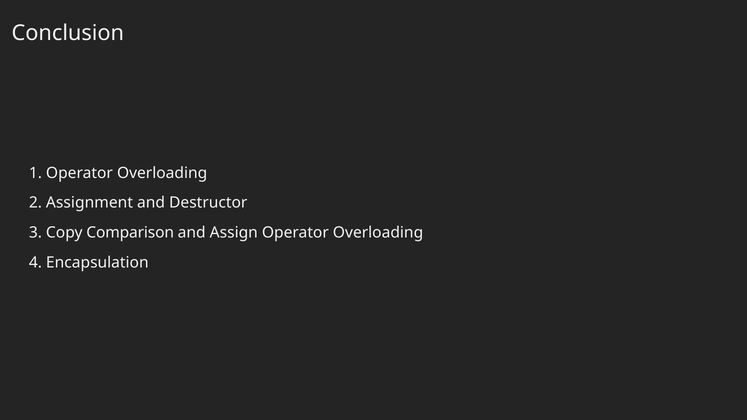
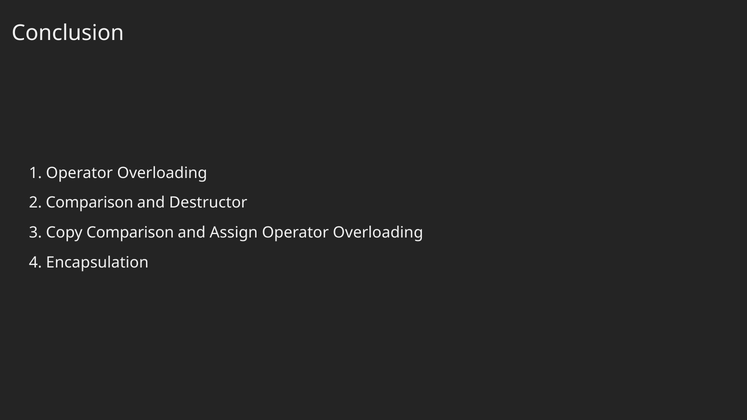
2 Assignment: Assignment -> Comparison
